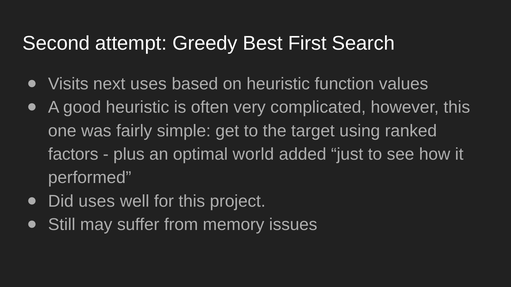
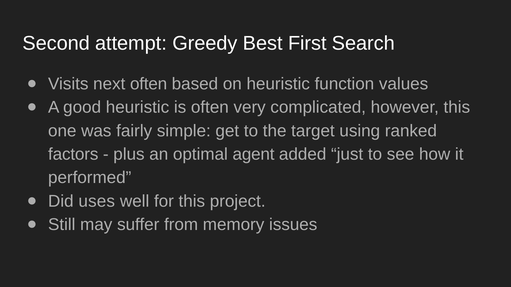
next uses: uses -> often
world: world -> agent
